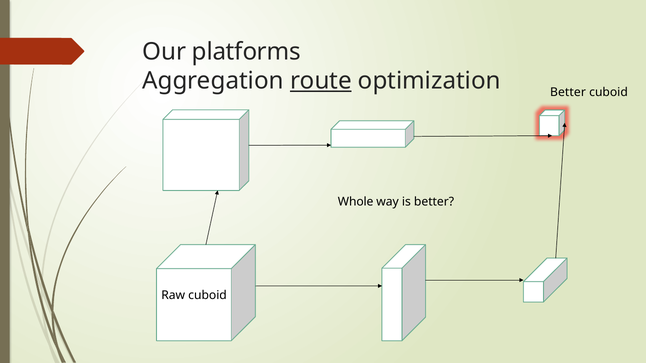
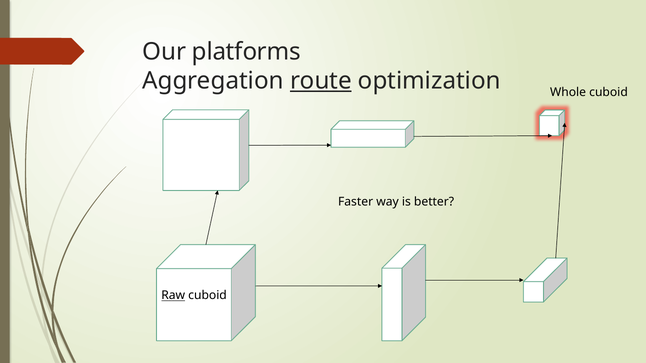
Better at (568, 92): Better -> Whole
Whole: Whole -> Faster
Raw underline: none -> present
